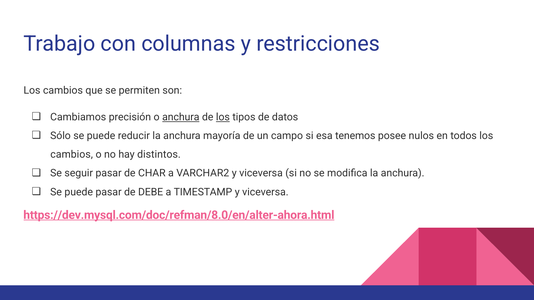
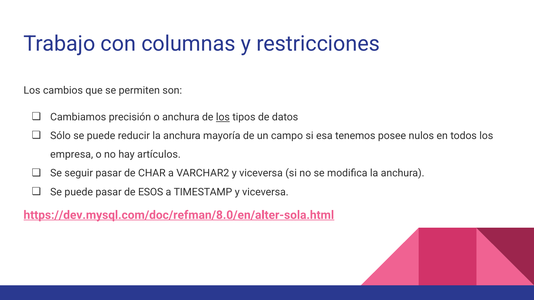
anchura at (181, 117) underline: present -> none
cambios at (72, 155): cambios -> empresa
distintos: distintos -> artículos
DEBE: DEBE -> ESOS
https://dev.mysql.com/doc/refman/8.0/en/alter-ahora.html: https://dev.mysql.com/doc/refman/8.0/en/alter-ahora.html -> https://dev.mysql.com/doc/refman/8.0/en/alter-sola.html
